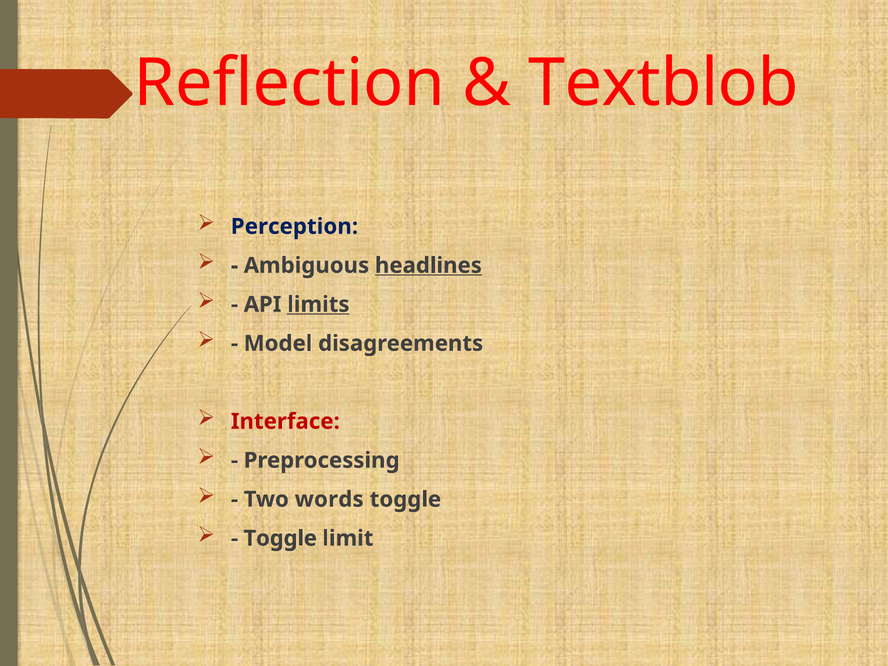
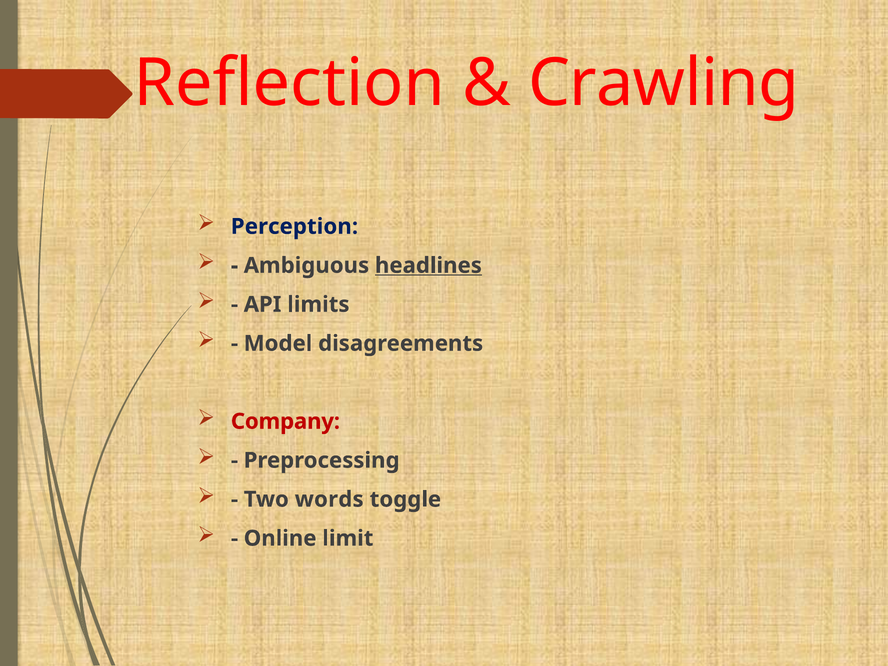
Textblob: Textblob -> Crawling
limits underline: present -> none
Interface: Interface -> Company
Toggle at (280, 538): Toggle -> Online
